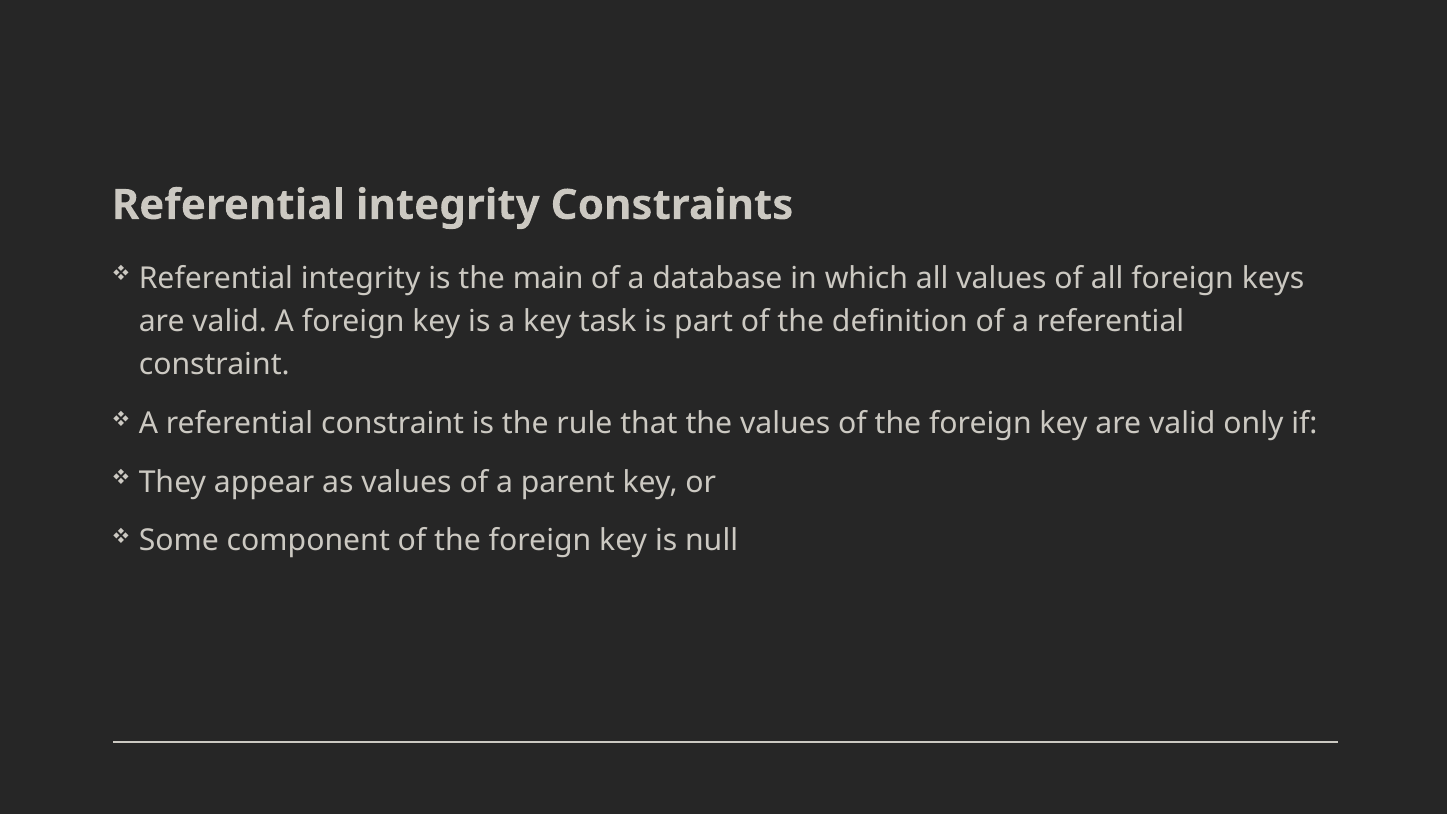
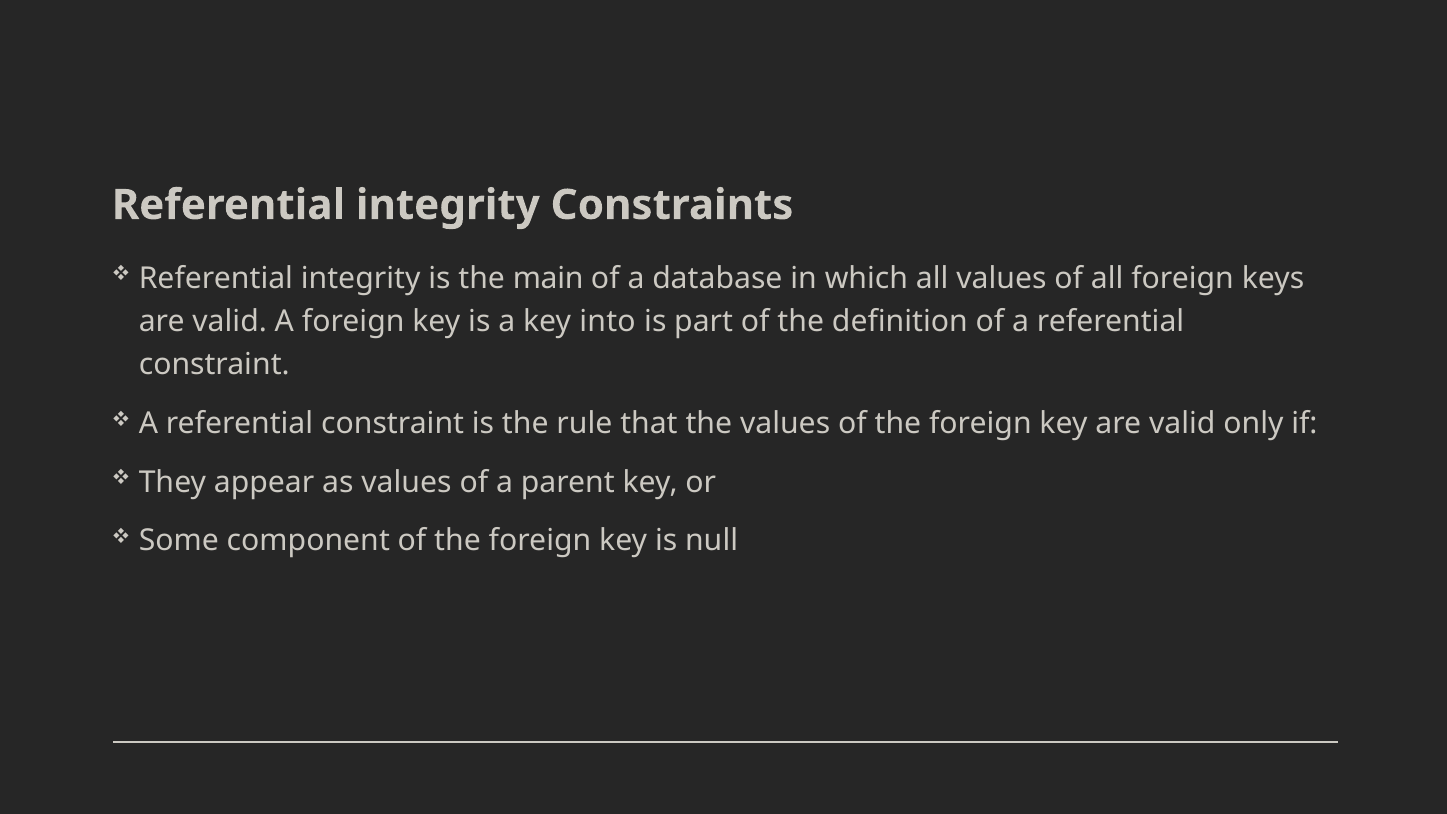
task: task -> into
